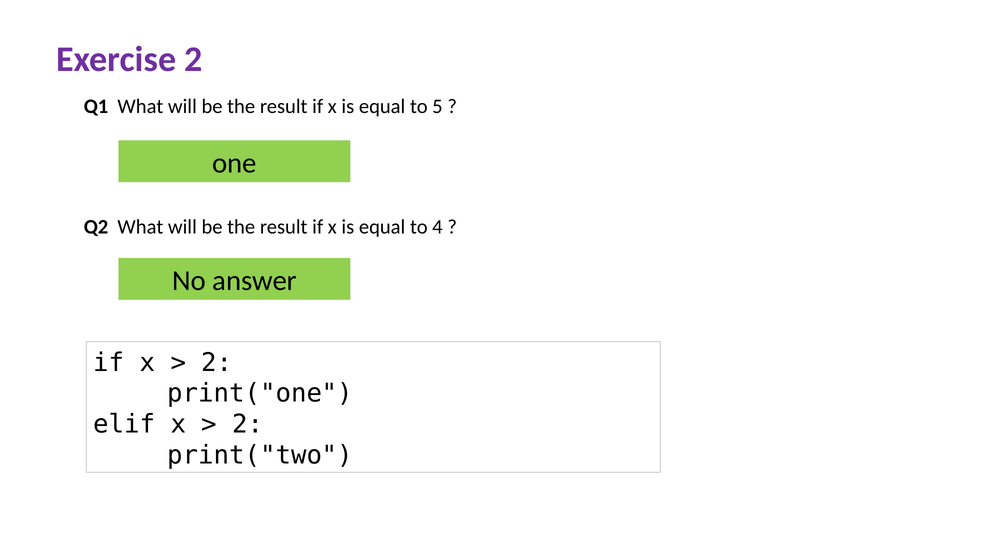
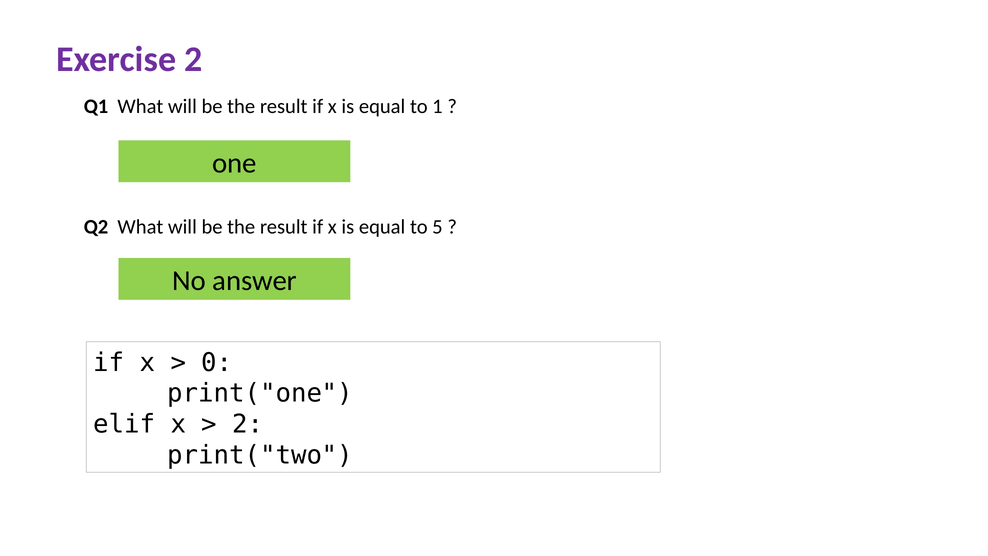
5: 5 -> 1
4: 4 -> 5
2 at (217, 362): 2 -> 0
